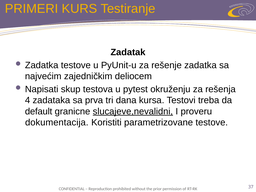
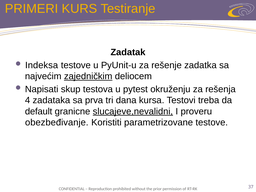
Zadatka at (42, 65): Zadatka -> Indeksa
zajedničkim underline: none -> present
dokumentacija: dokumentacija -> obezbeđivanje
